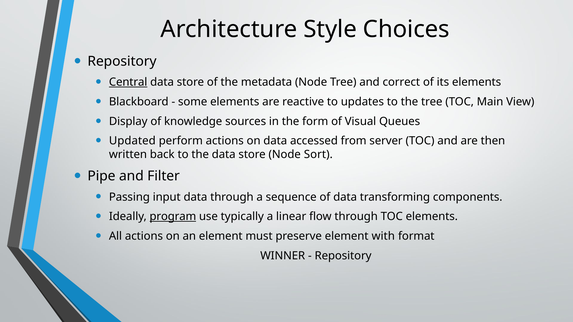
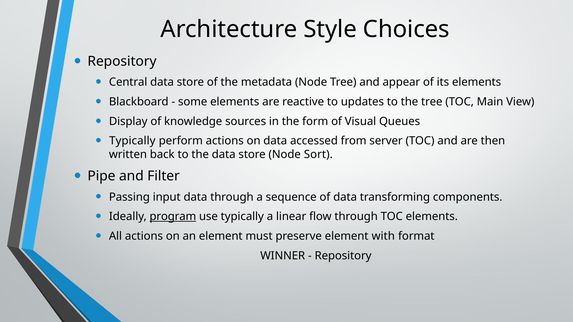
Central underline: present -> none
correct: correct -> appear
Updated at (132, 141): Updated -> Typically
